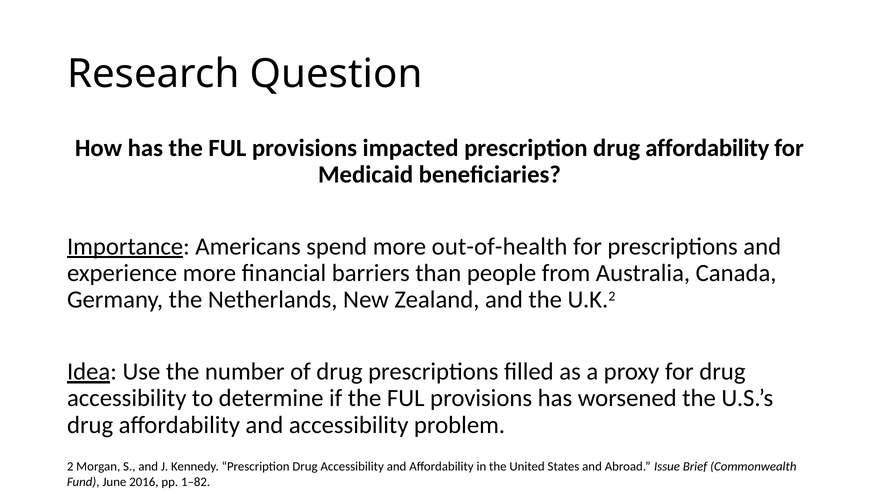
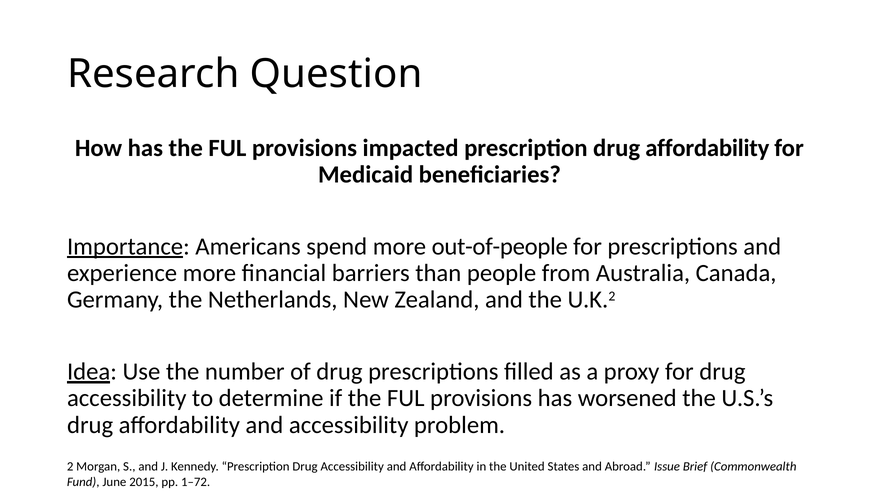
out-of-health: out-of-health -> out-of-people
2016: 2016 -> 2015
1–82: 1–82 -> 1–72
